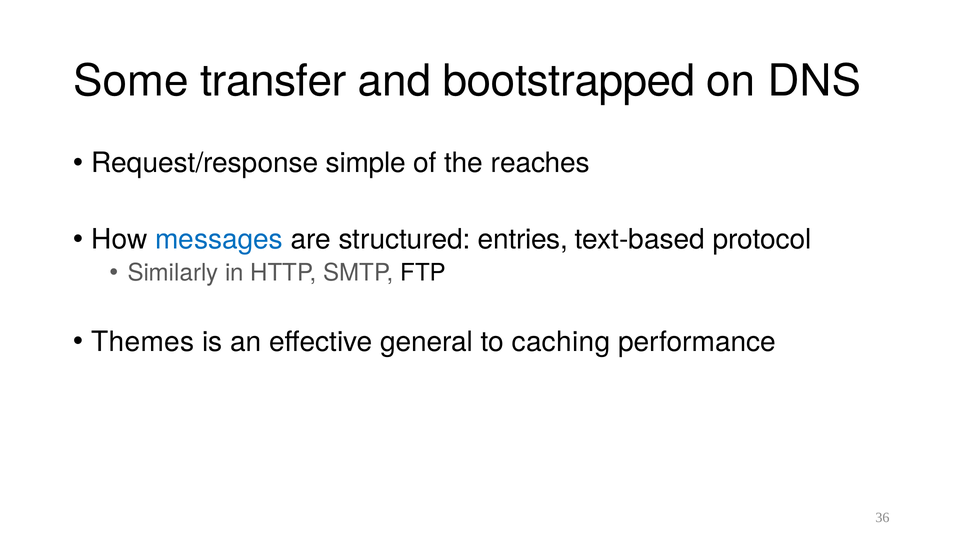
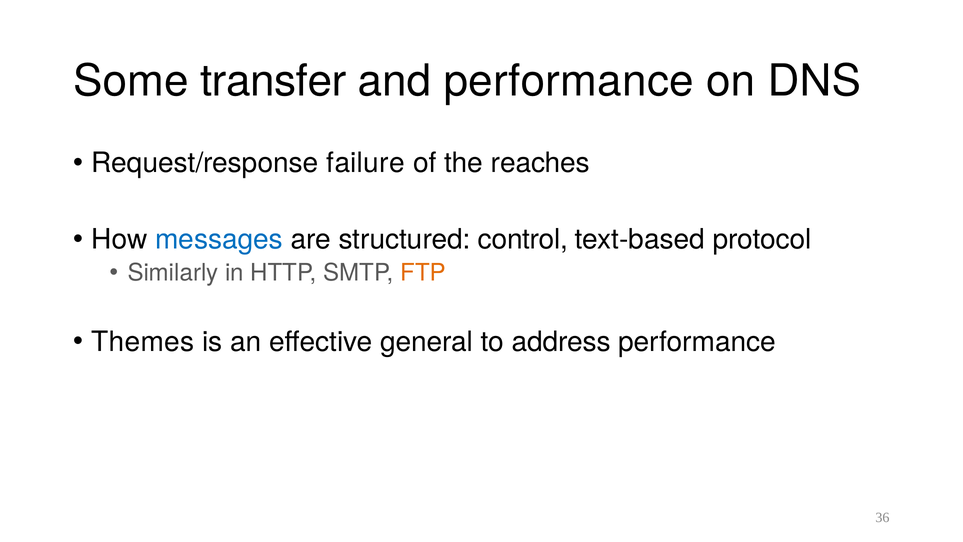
and bootstrapped: bootstrapped -> performance
simple: simple -> failure
entries: entries -> control
FTP colour: black -> orange
caching: caching -> address
